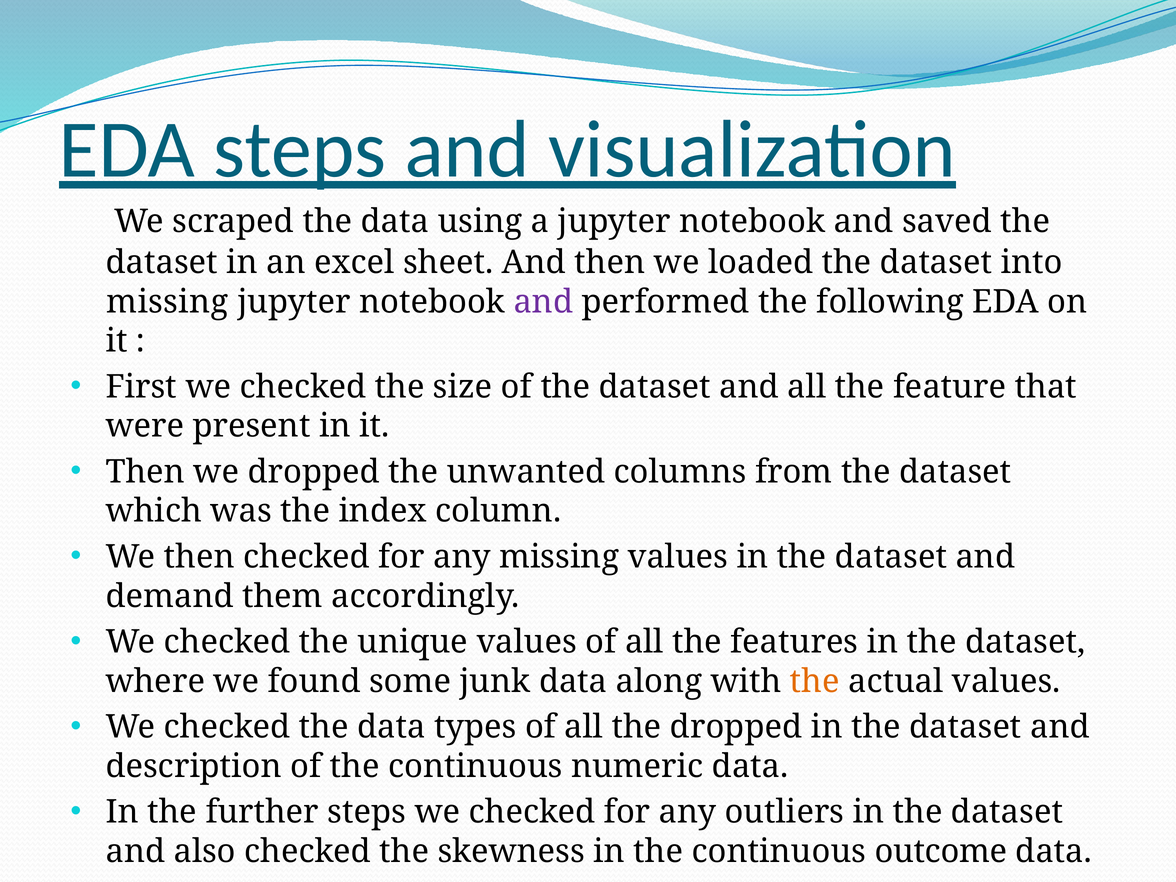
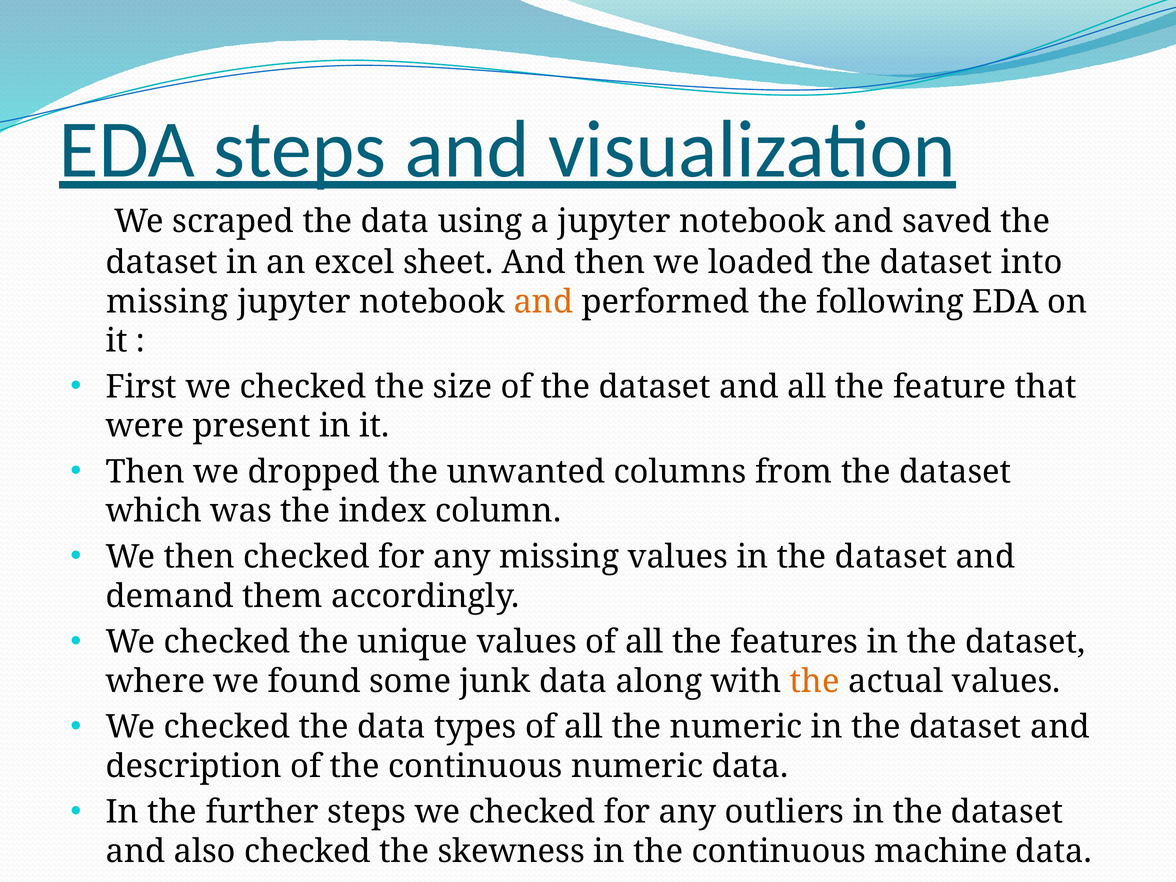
and at (543, 302) colour: purple -> orange
the dropped: dropped -> numeric
outcome: outcome -> machine
